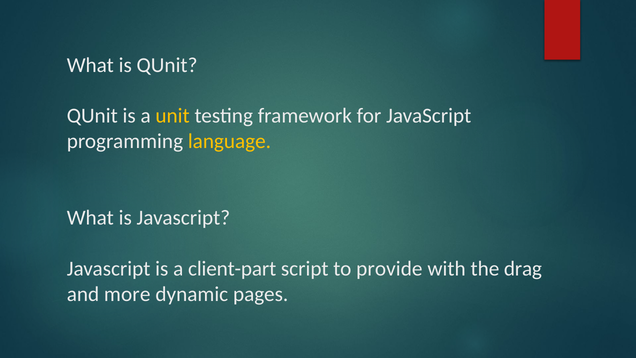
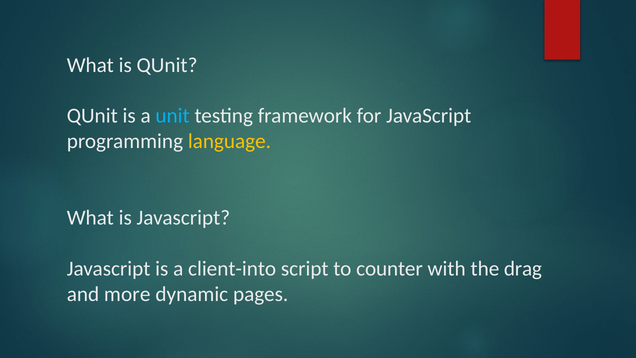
unit colour: yellow -> light blue
client-part: client-part -> client-into
provide: provide -> counter
